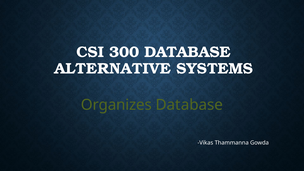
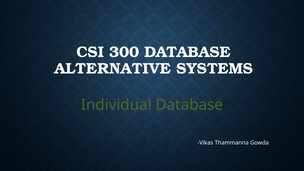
Organizes: Organizes -> Individual
